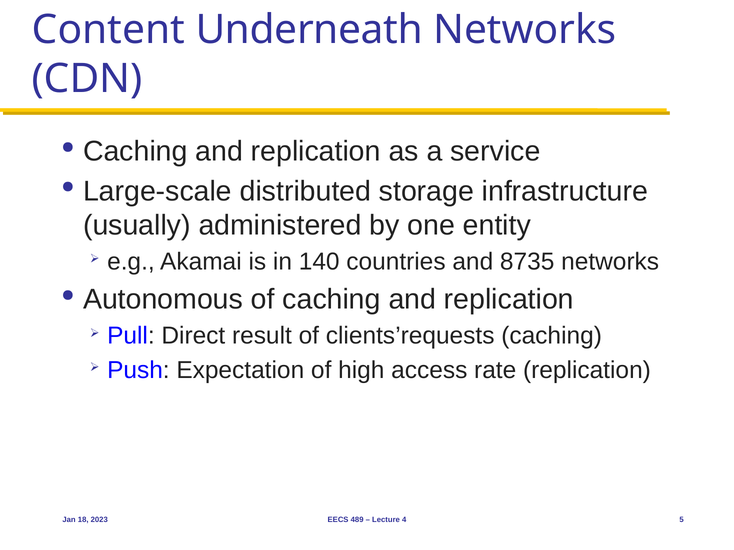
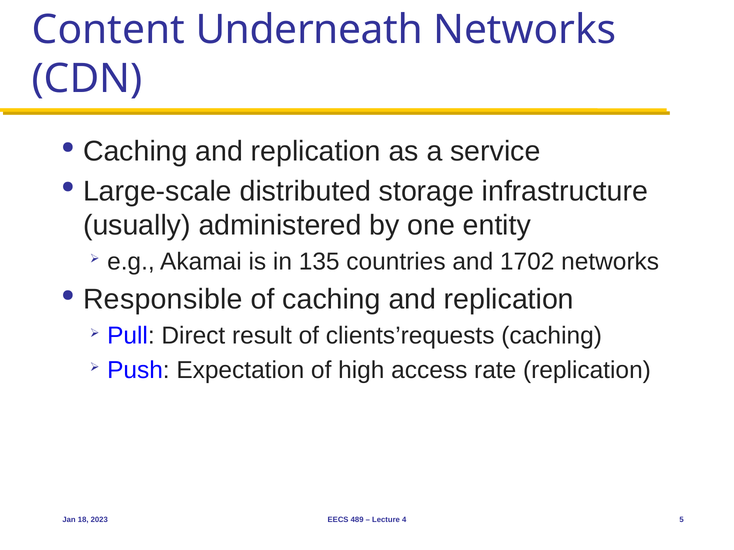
140: 140 -> 135
8735: 8735 -> 1702
Autonomous: Autonomous -> Responsible
